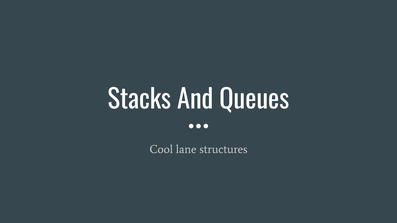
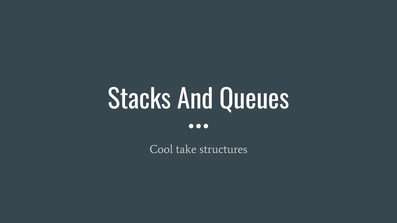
lane: lane -> take
